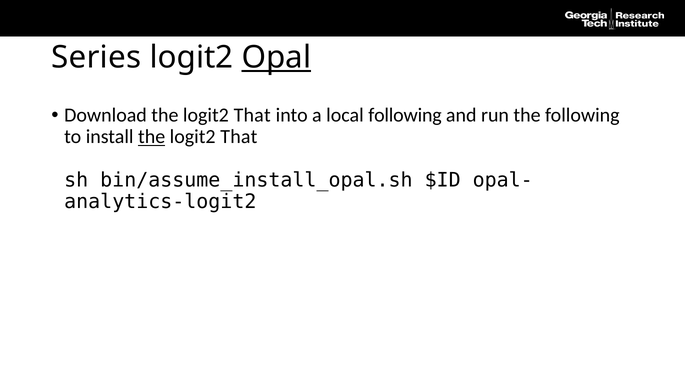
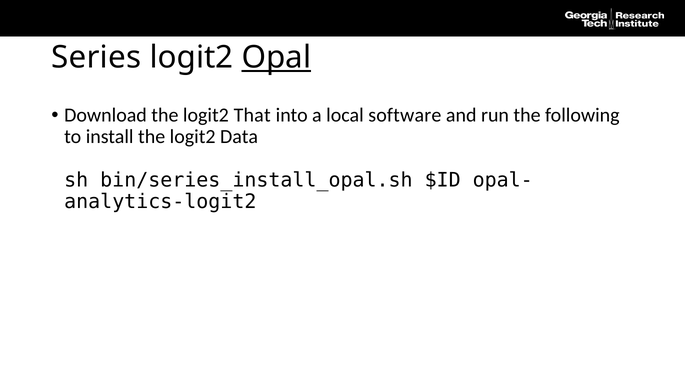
local following: following -> software
the at (152, 137) underline: present -> none
That at (239, 137): That -> Data
bin/assume_install_opal.sh: bin/assume_install_opal.sh -> bin/series_install_opal.sh
